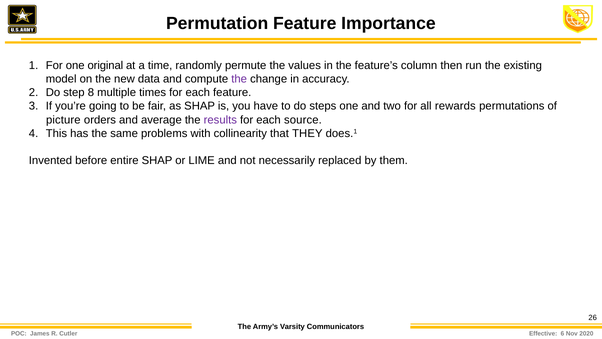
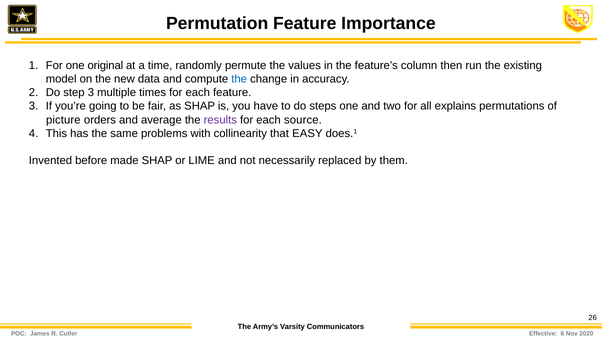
the at (239, 79) colour: purple -> blue
step 8: 8 -> 3
rewards: rewards -> explains
THEY: THEY -> EASY
entire: entire -> made
